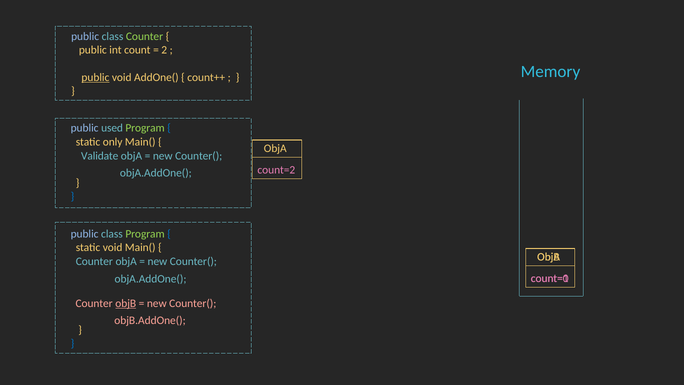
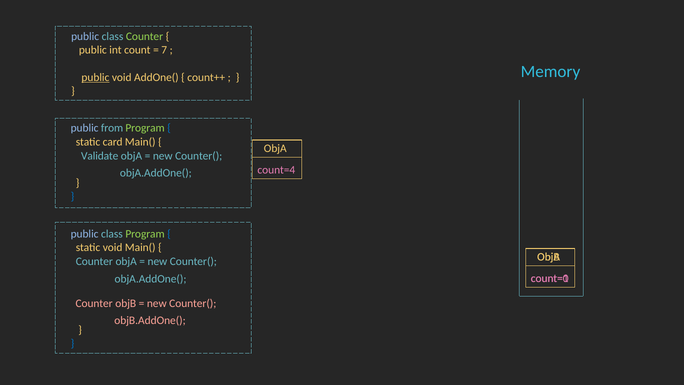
2: 2 -> 7
used: used -> from
only: only -> card
count=2: count=2 -> count=4
objB at (126, 304) underline: present -> none
